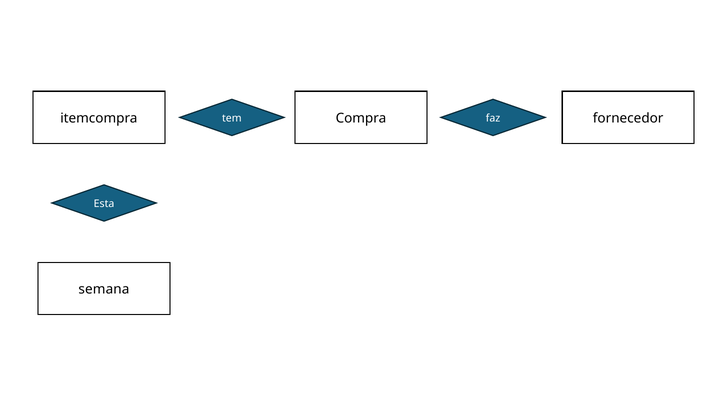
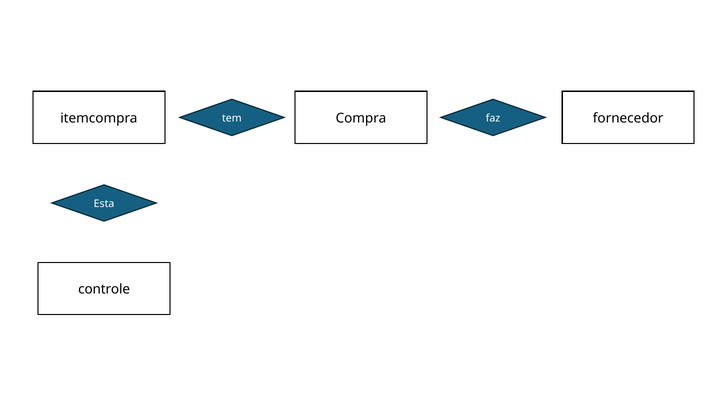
semana: semana -> controle
